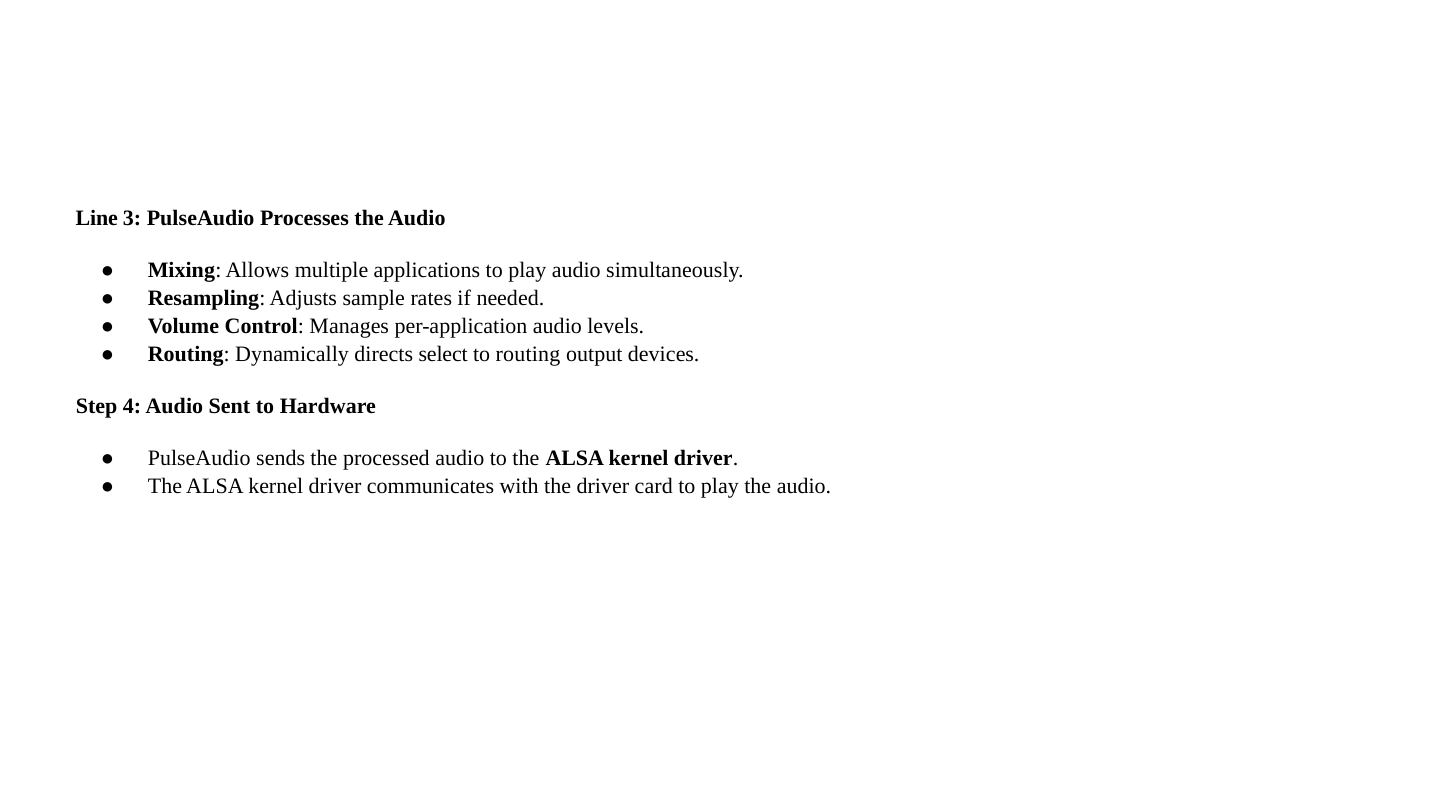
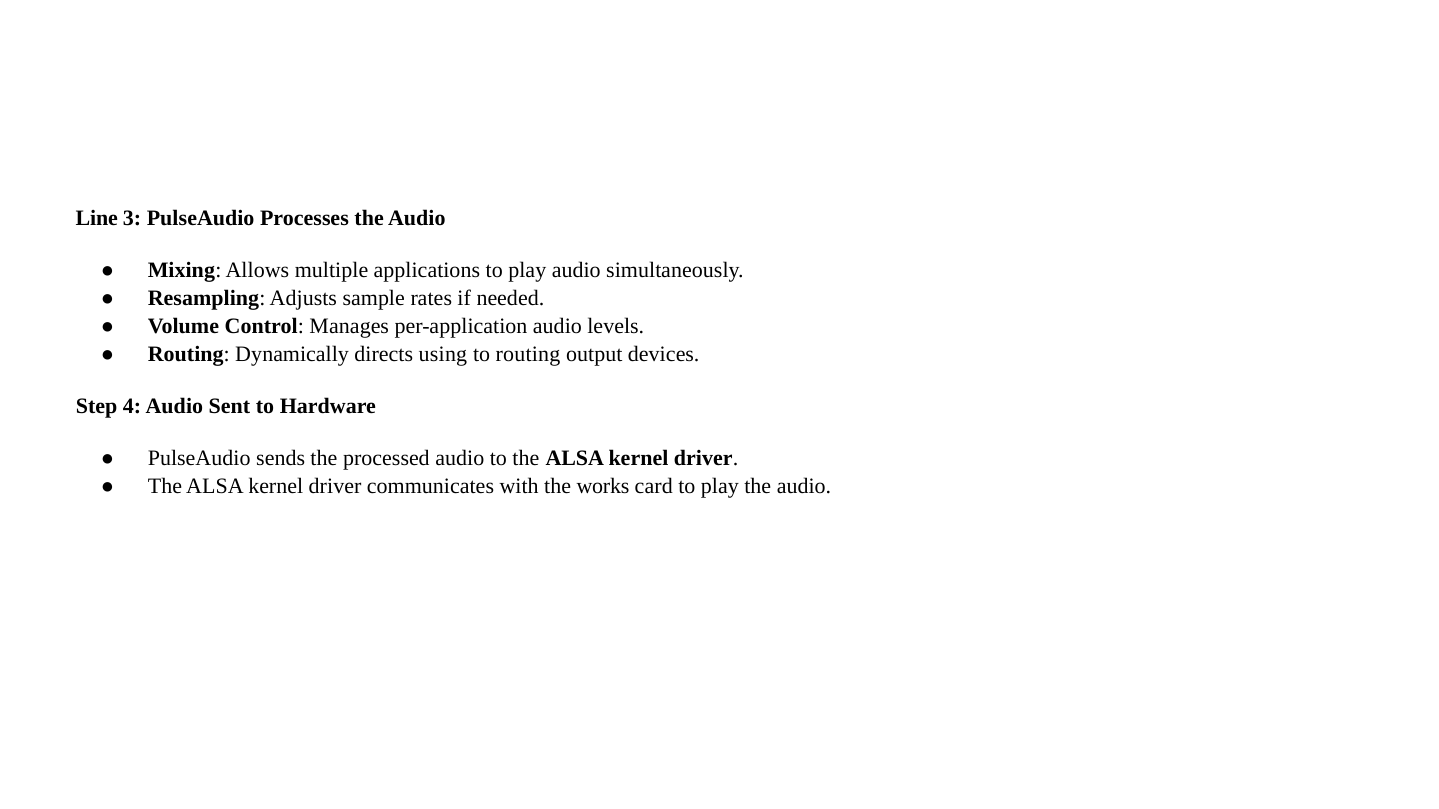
select: select -> using
the driver: driver -> works
